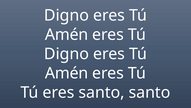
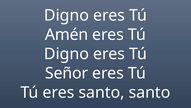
Amén at (67, 73): Amén -> Señor
